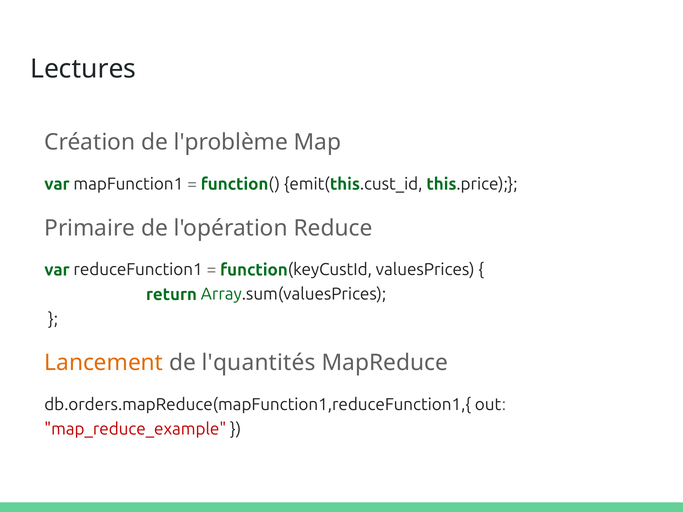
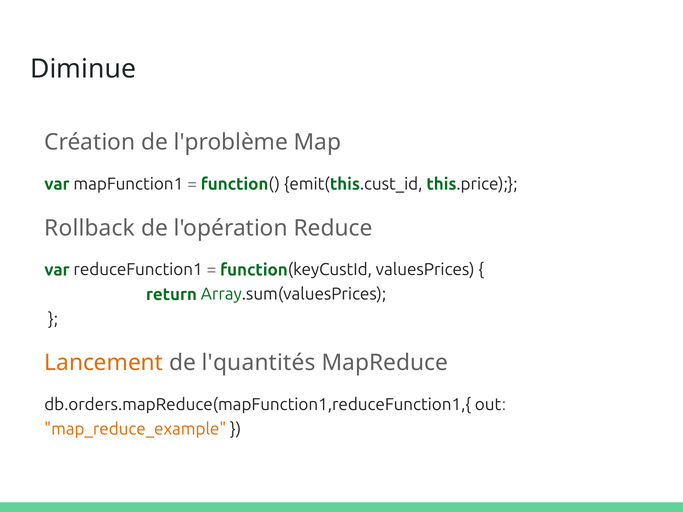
Lectures: Lectures -> Diminue
Primaire: Primaire -> Rollback
map_reduce_example colour: red -> orange
